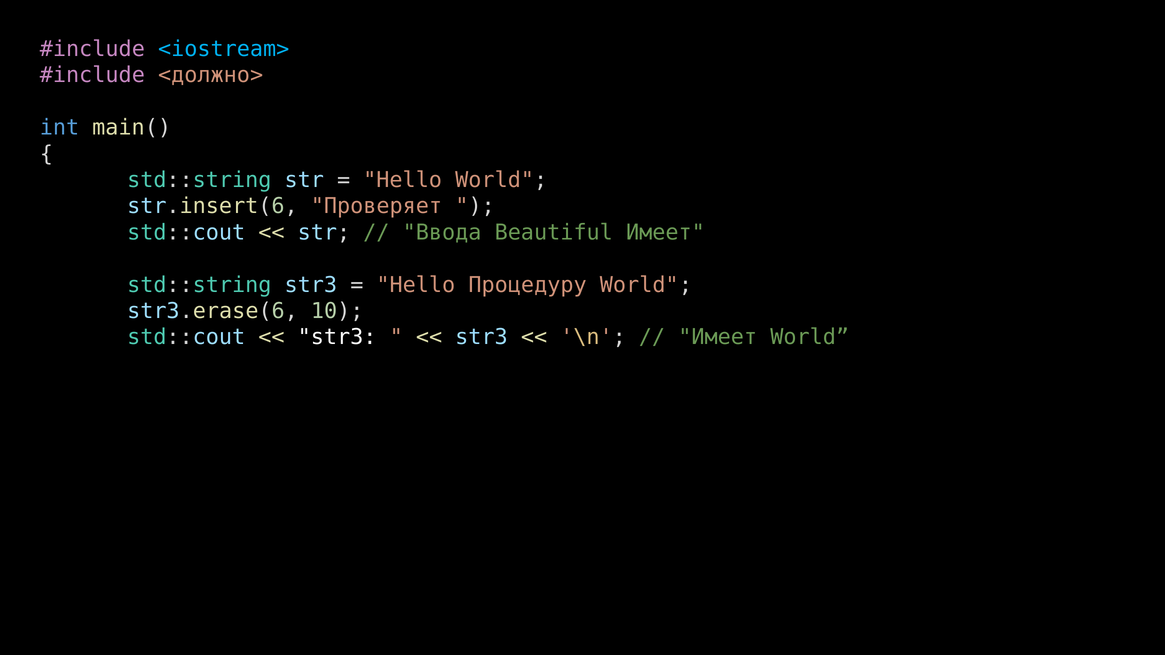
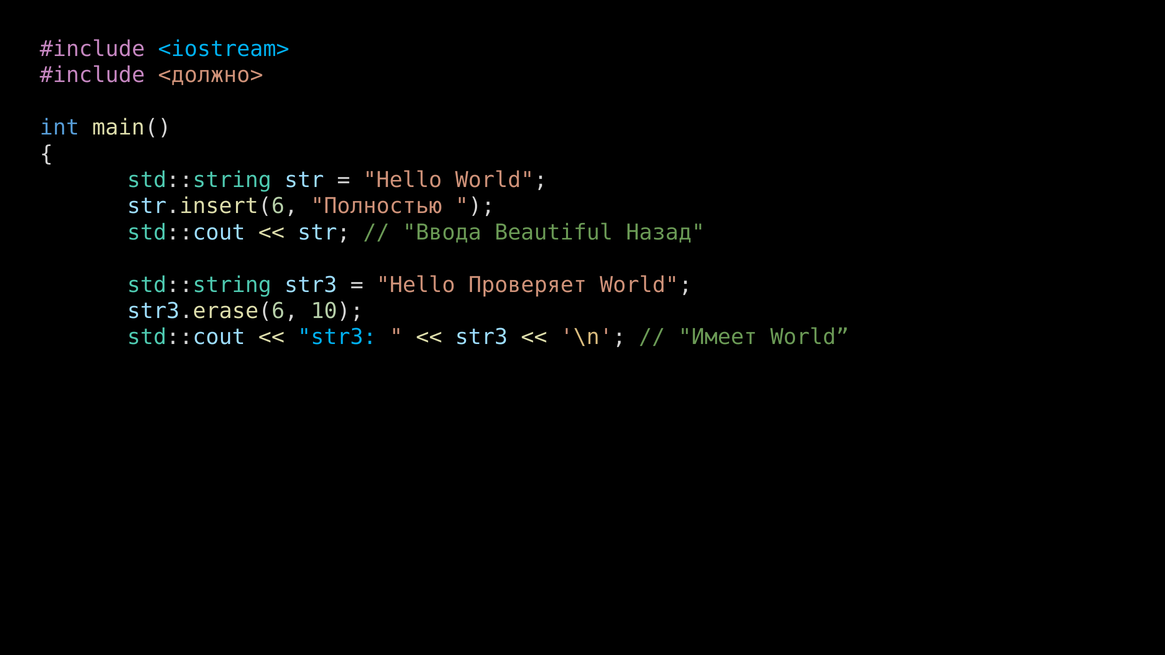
Проверяет: Проверяет -> Полностью
Beautiful Имеет: Имеет -> Назад
Процедуру: Процедуру -> Проверяет
str3 at (337, 337) colour: white -> light blue
